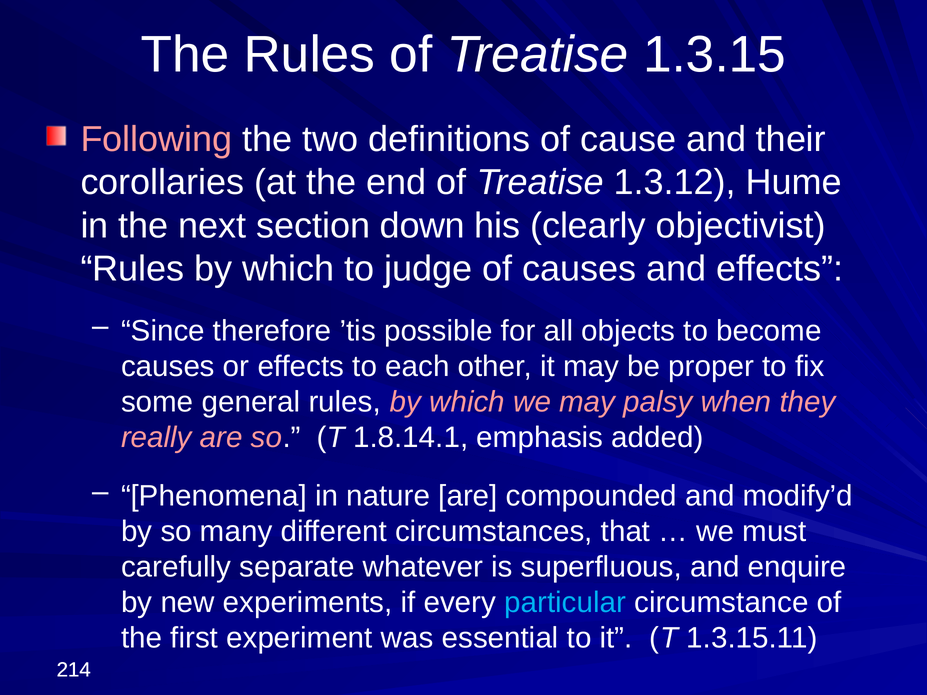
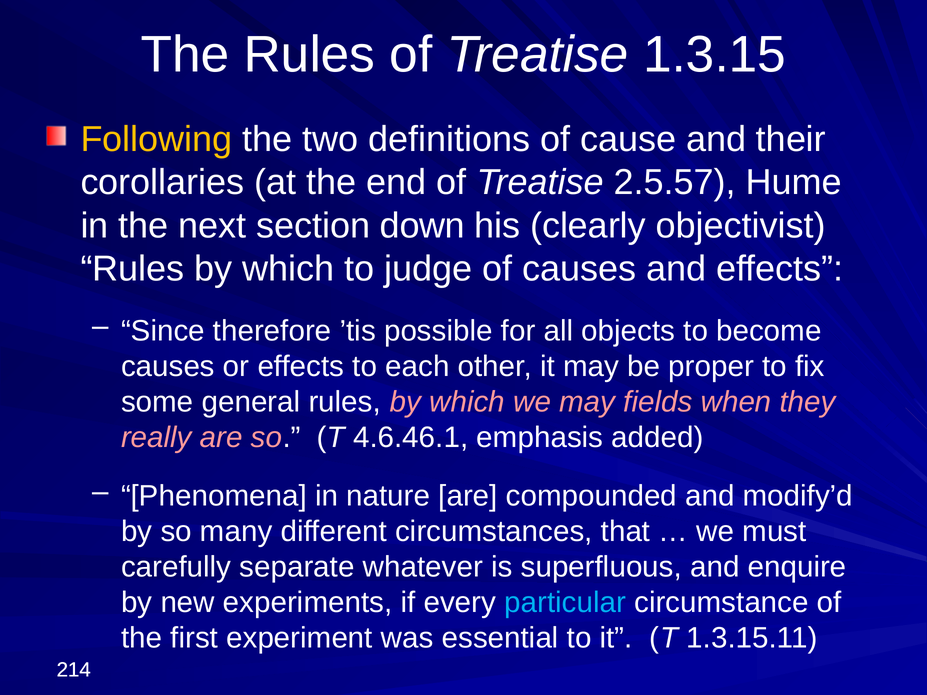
Following colour: pink -> yellow
1.3.12: 1.3.12 -> 2.5.57
palsy: palsy -> fields
1.8.14.1: 1.8.14.1 -> 4.6.46.1
